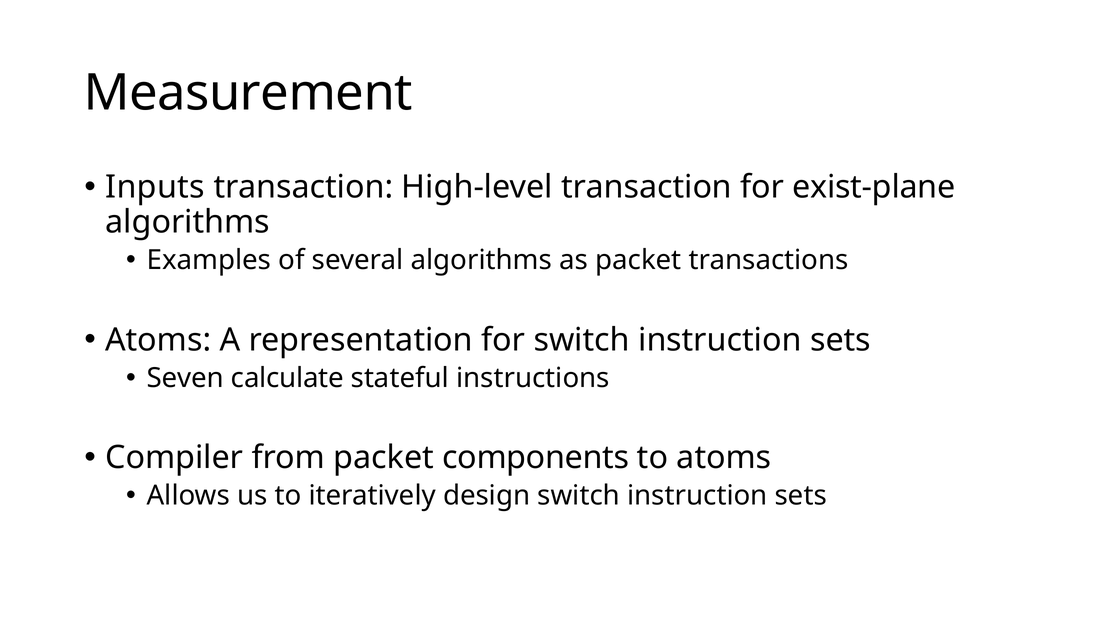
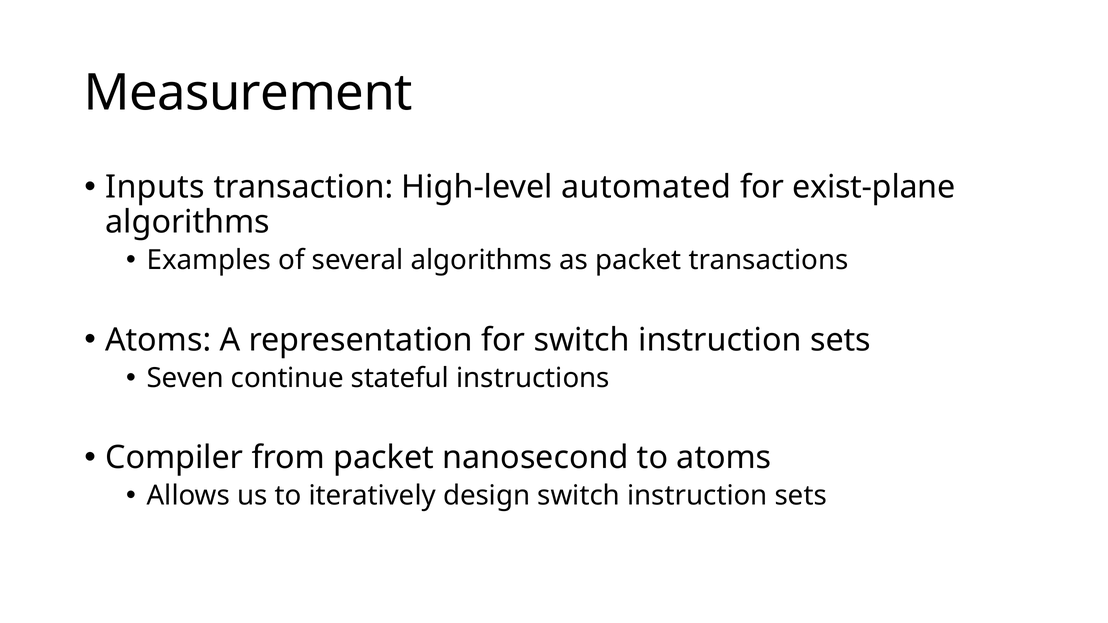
High-level transaction: transaction -> automated
calculate: calculate -> continue
components: components -> nanosecond
